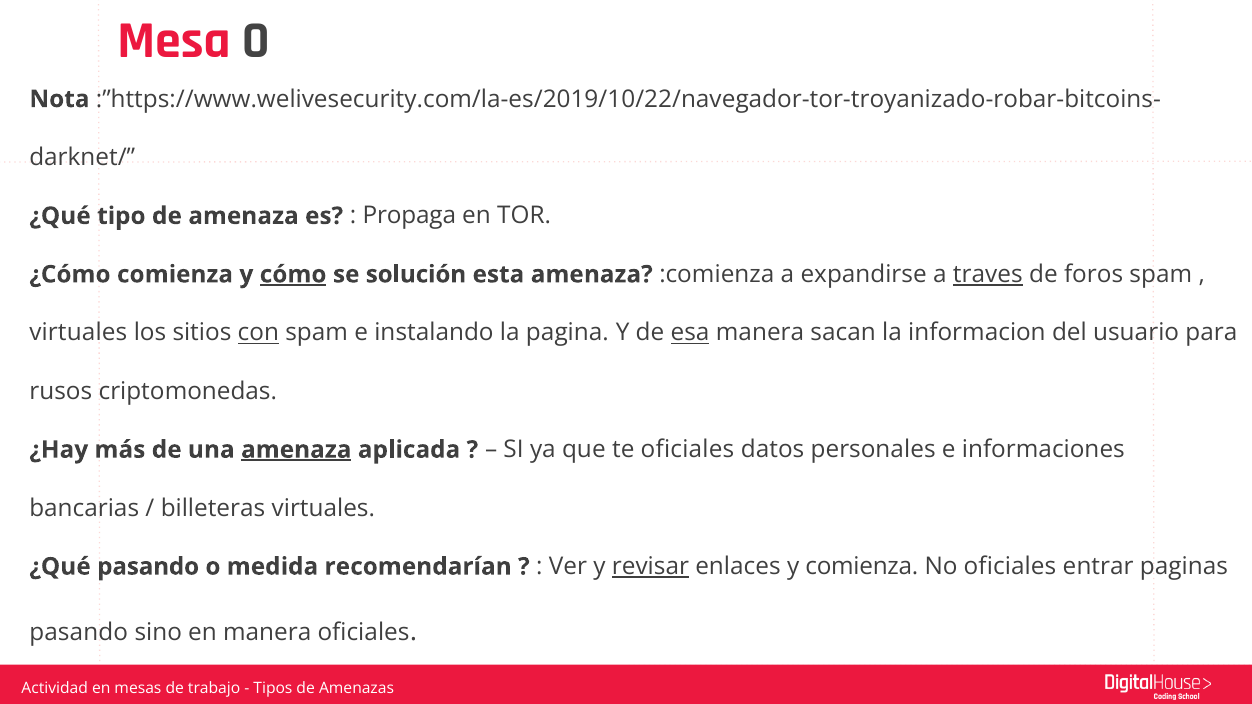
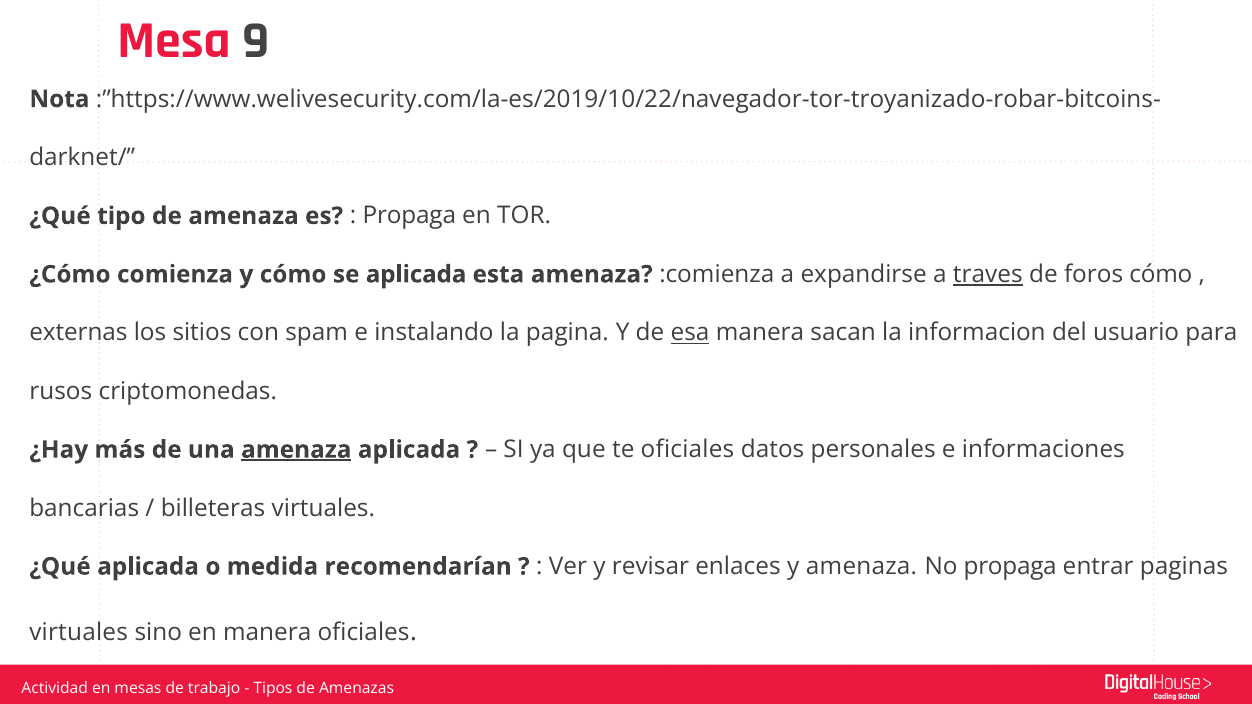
0: 0 -> 9
cómo at (293, 275) underline: present -> none
se solución: solución -> aplicada
foros spam: spam -> cómo
virtuales at (78, 333): virtuales -> externas
con underline: present -> none
¿Qué pasando: pasando -> aplicada
revisar underline: present -> none
y comienza: comienza -> amenaza
No oficiales: oficiales -> propaga
pasando at (79, 633): pasando -> virtuales
